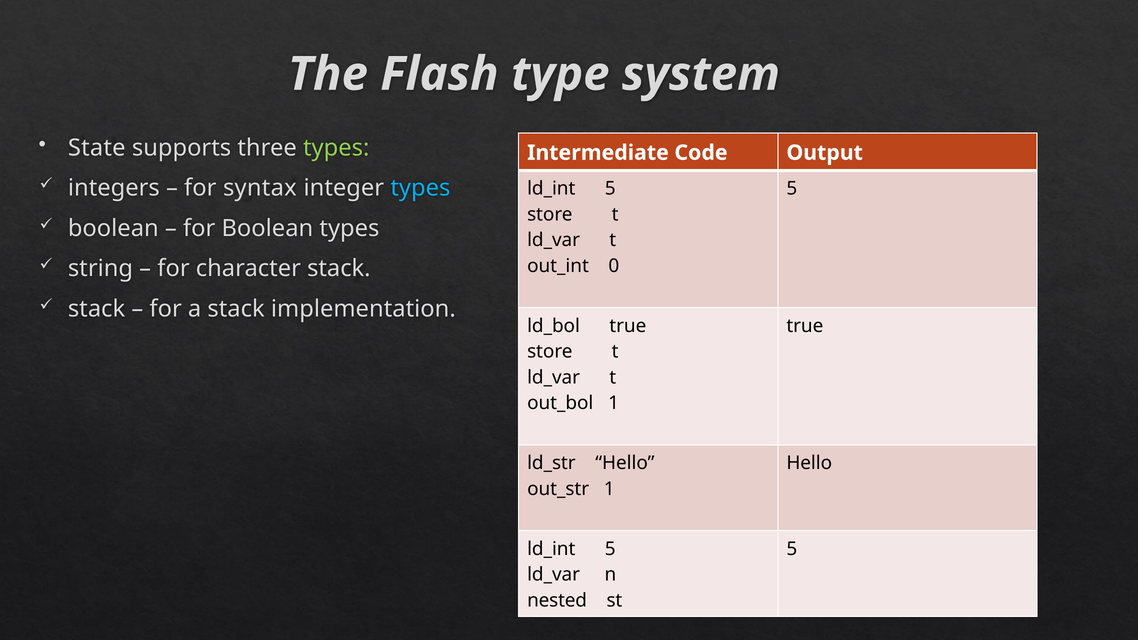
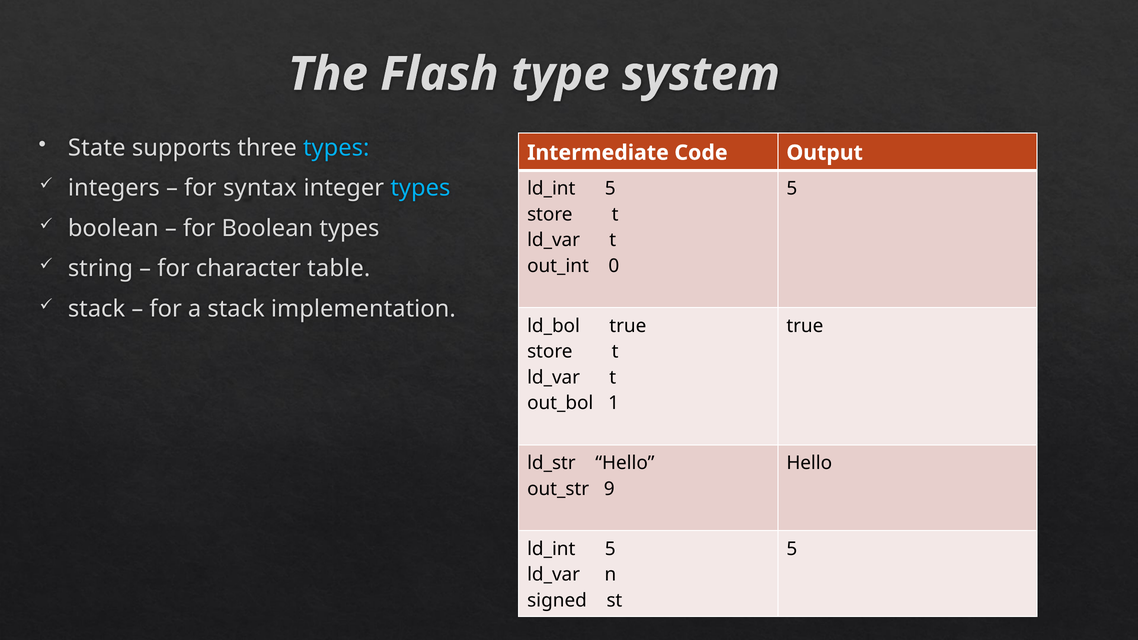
types at (336, 148) colour: light green -> light blue
character stack: stack -> table
1 at (609, 489): 1 -> 9
nested: nested -> signed
